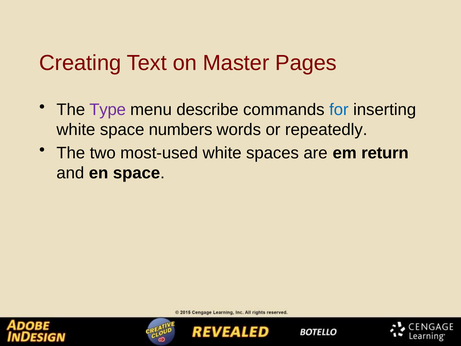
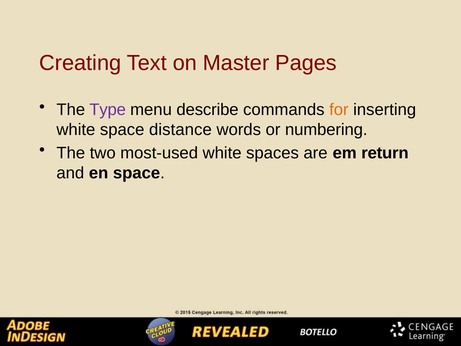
for colour: blue -> orange
numbers: numbers -> distance
repeatedly: repeatedly -> numbering
